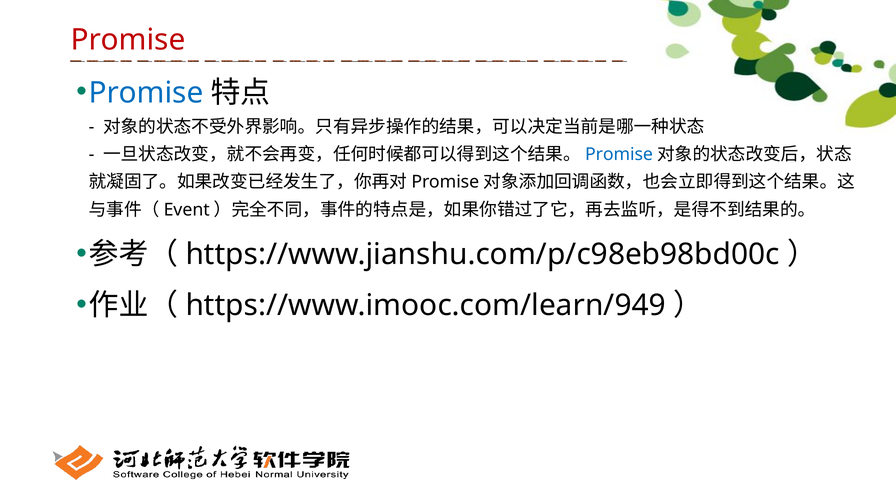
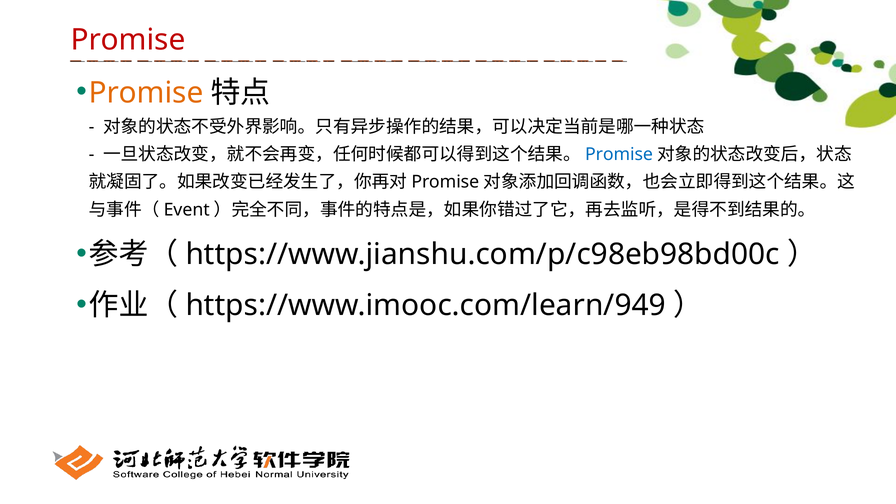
Promise at (146, 93) colour: blue -> orange
